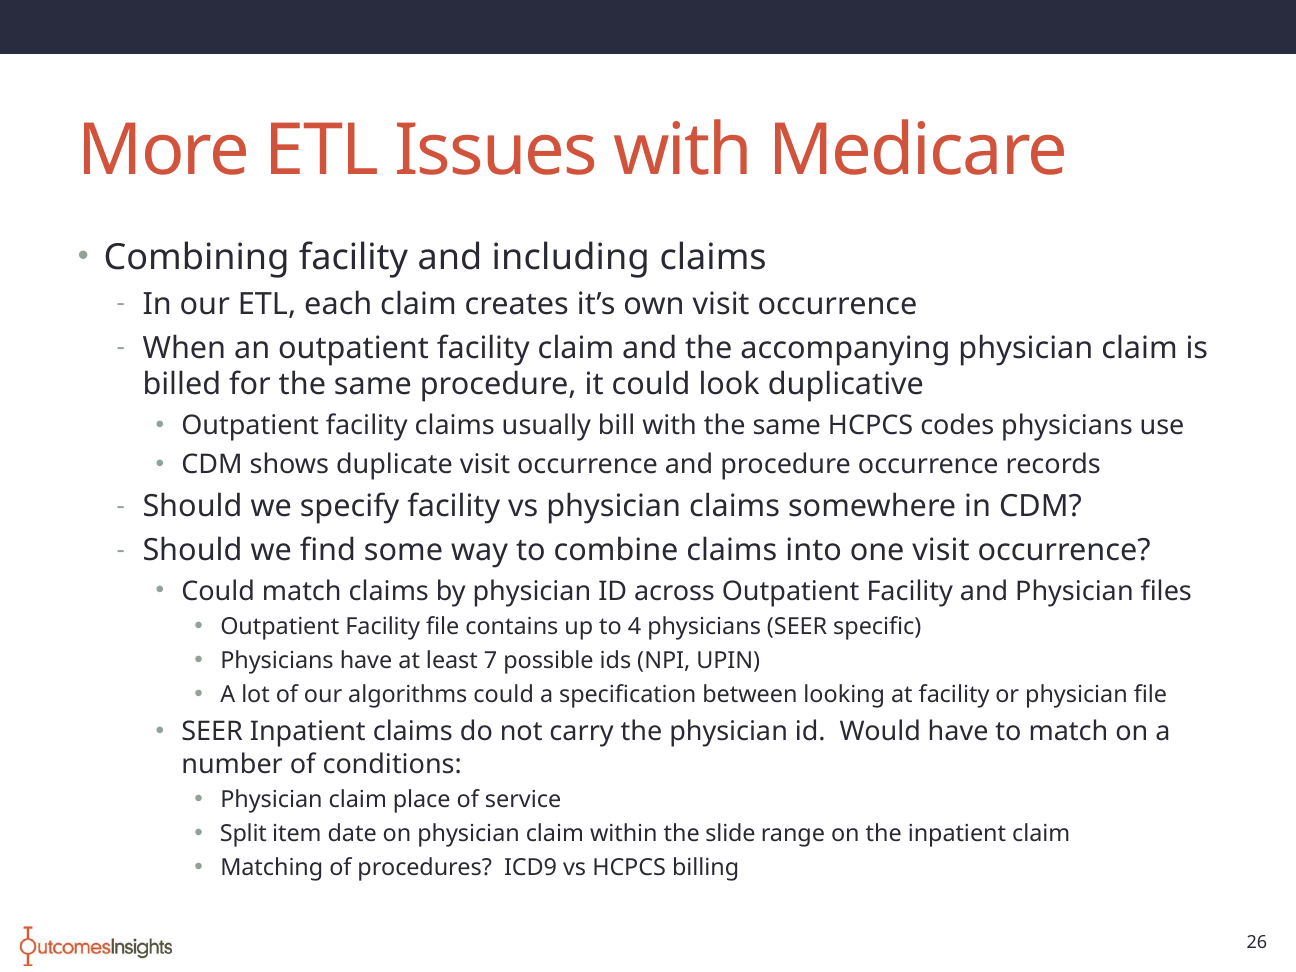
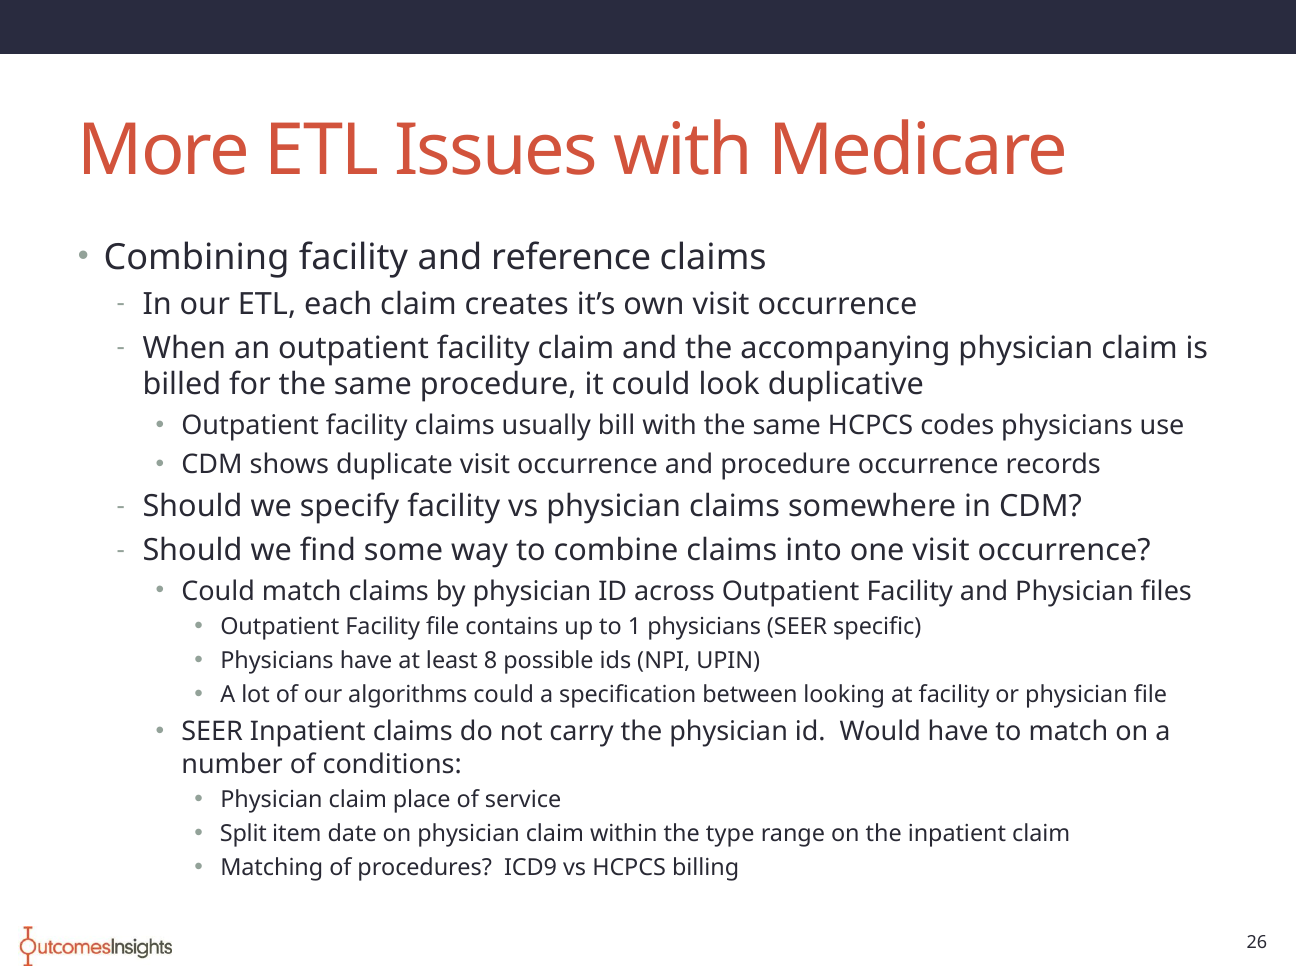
including: including -> reference
4: 4 -> 1
7: 7 -> 8
slide: slide -> type
